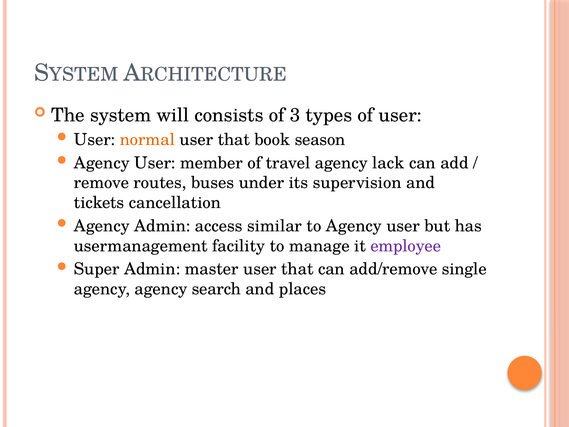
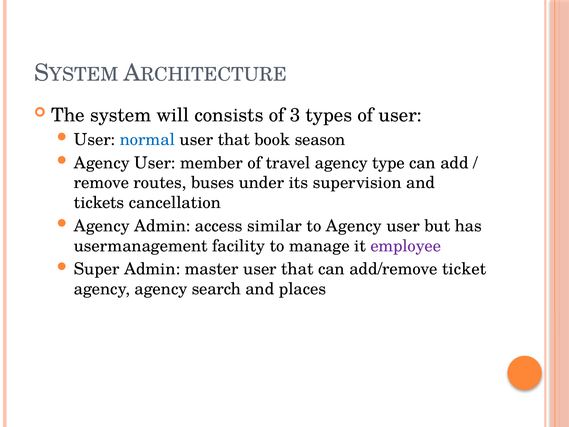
normal colour: orange -> blue
lack: lack -> type
single: single -> ticket
